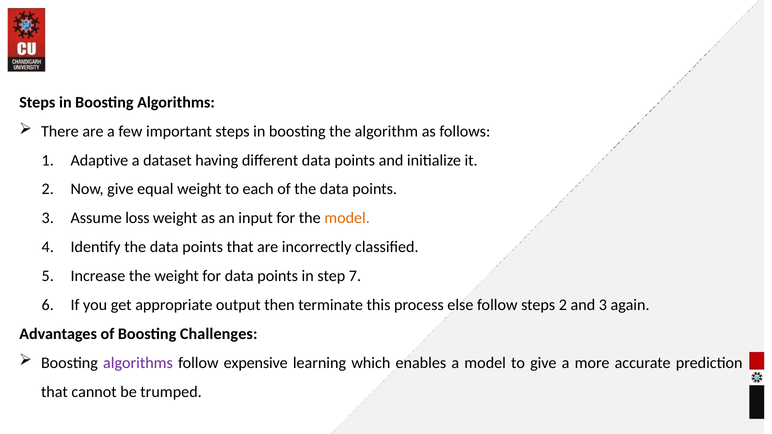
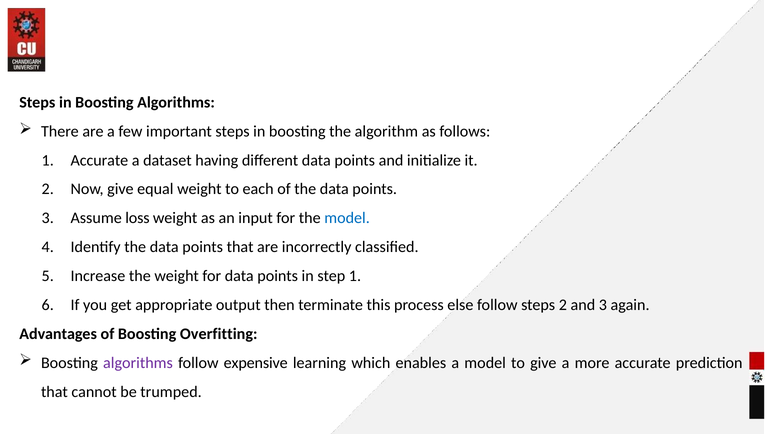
Adaptive at (99, 160): Adaptive -> Accurate
model at (347, 218) colour: orange -> blue
step 7: 7 -> 1
Challenges: Challenges -> Overfitting
